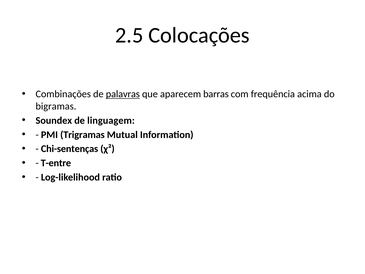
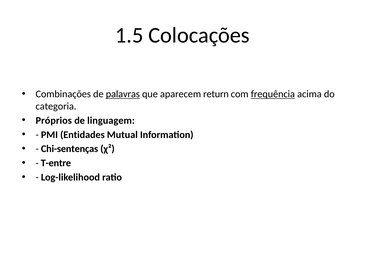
2.5: 2.5 -> 1.5
barras: barras -> return
frequência underline: none -> present
bigramas: bigramas -> categoria
Soundex: Soundex -> Próprios
Trigramas: Trigramas -> Entidades
